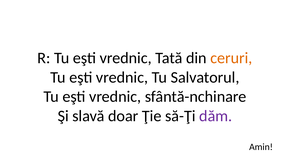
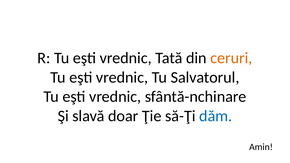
dăm colour: purple -> blue
